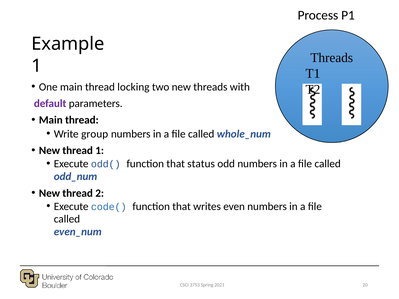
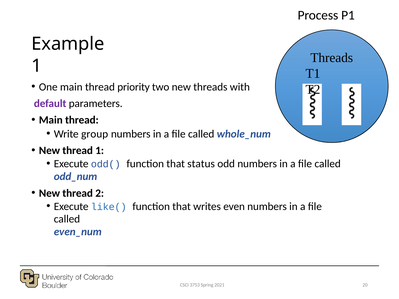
locking: locking -> priority
code(: code( -> like(
